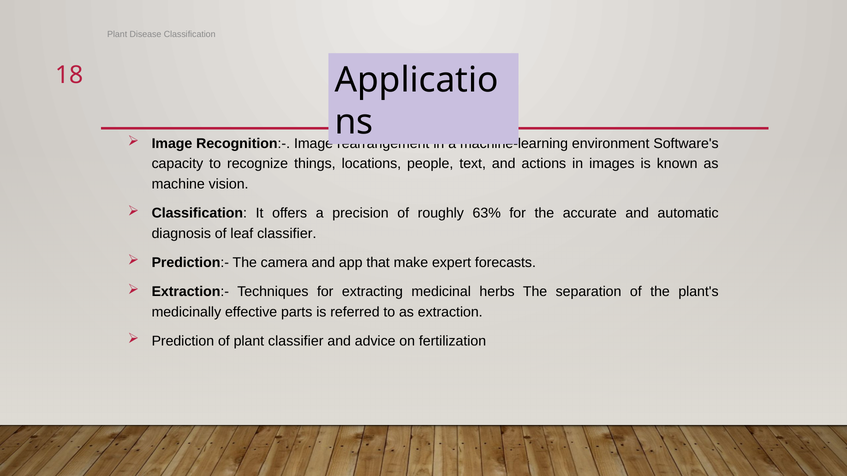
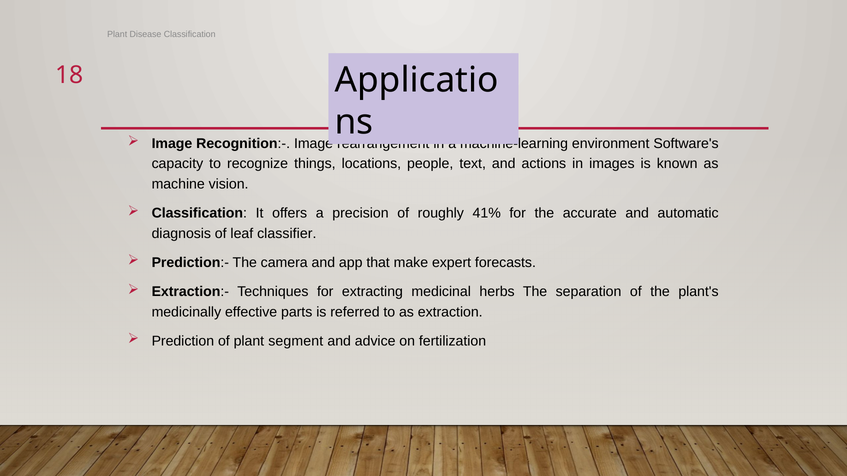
63%: 63% -> 41%
plant classifier: classifier -> segment
